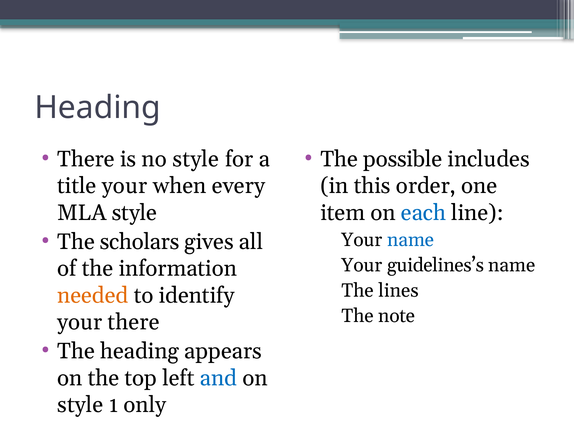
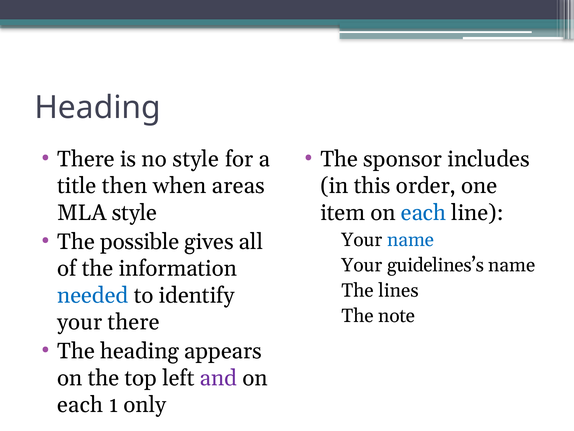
possible: possible -> sponsor
title your: your -> then
every: every -> areas
scholars: scholars -> possible
needed colour: orange -> blue
and colour: blue -> purple
style at (80, 404): style -> each
